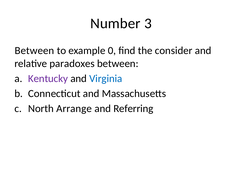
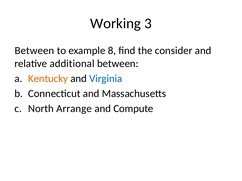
Number: Number -> Working
0: 0 -> 8
paradoxes: paradoxes -> additional
Kentucky colour: purple -> orange
Referring: Referring -> Compute
